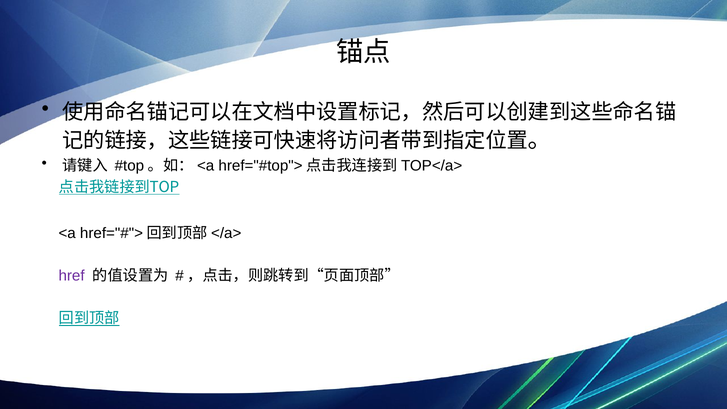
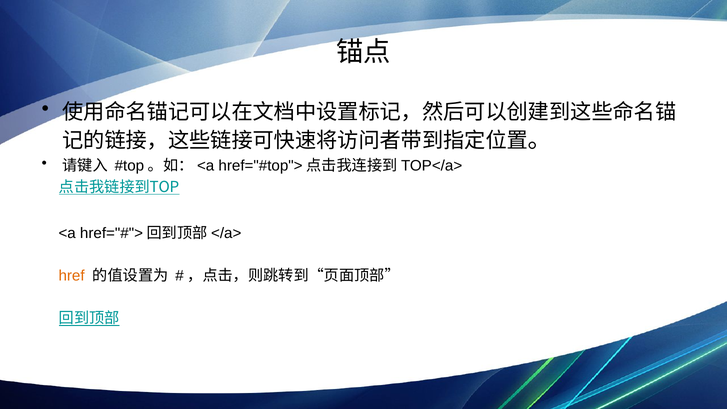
href colour: purple -> orange
